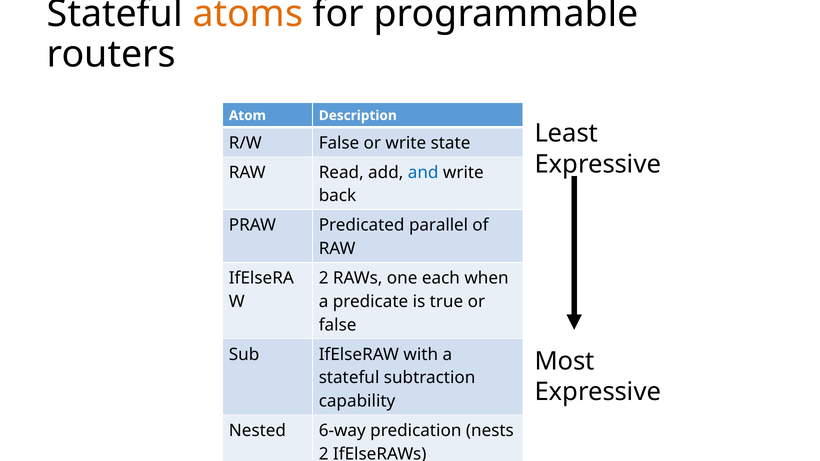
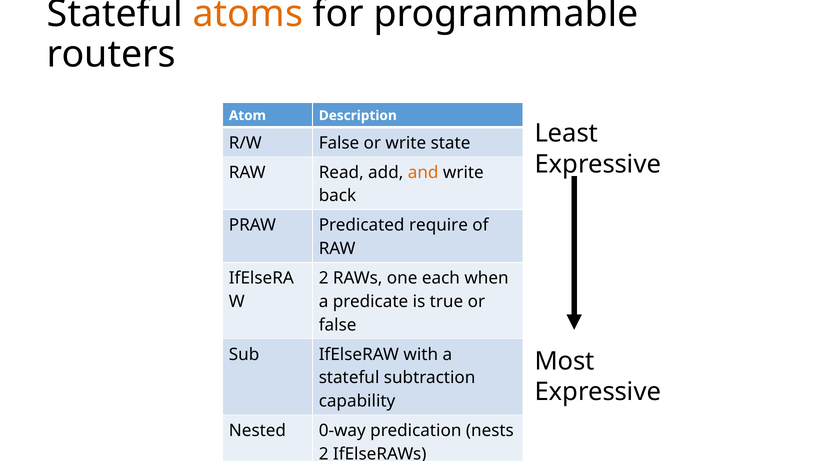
and colour: blue -> orange
parallel: parallel -> require
6-way: 6-way -> 0-way
